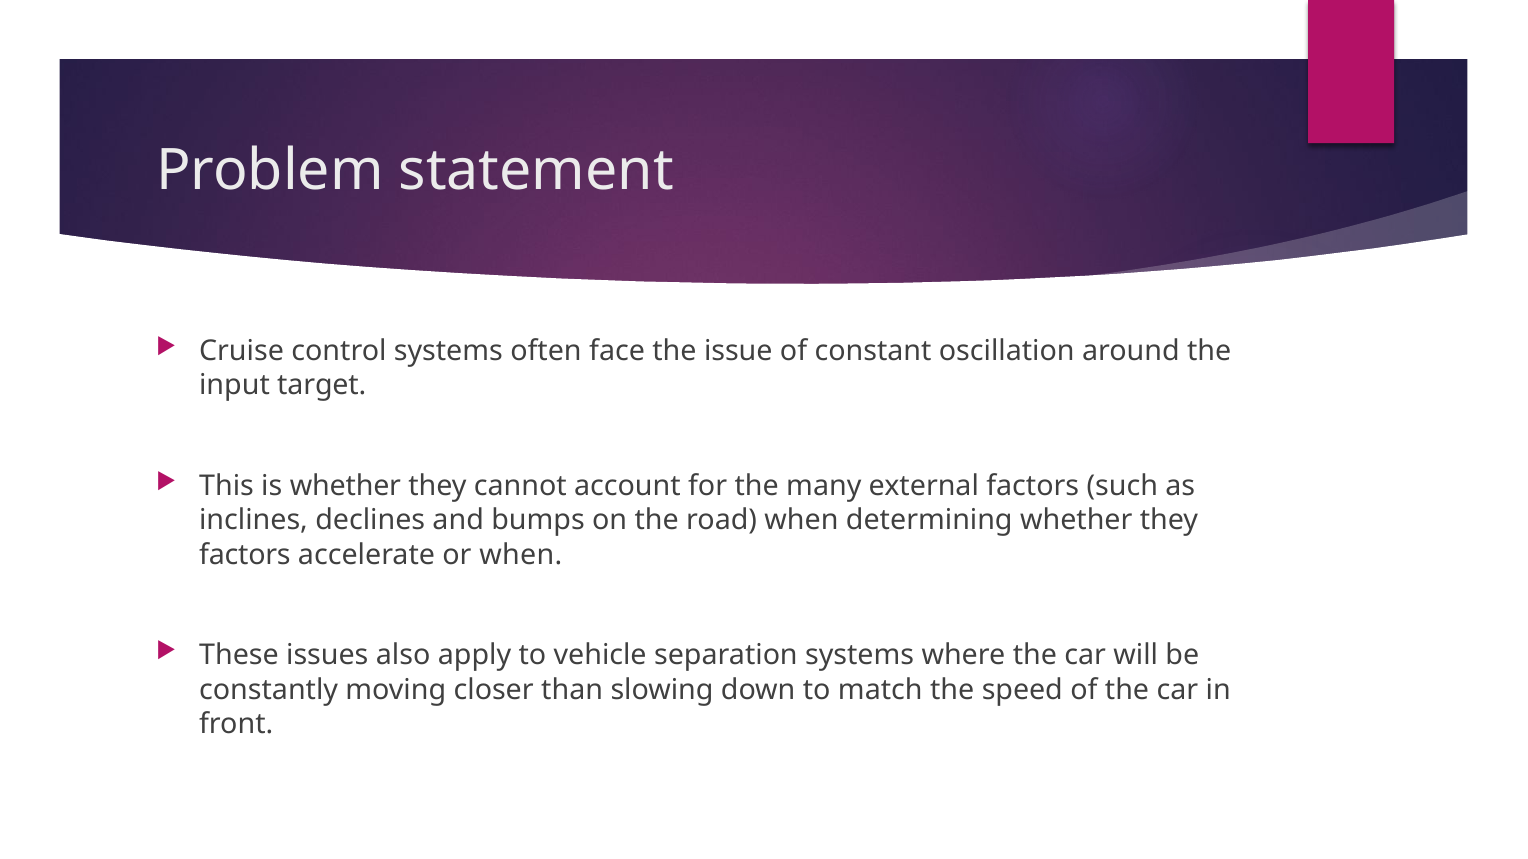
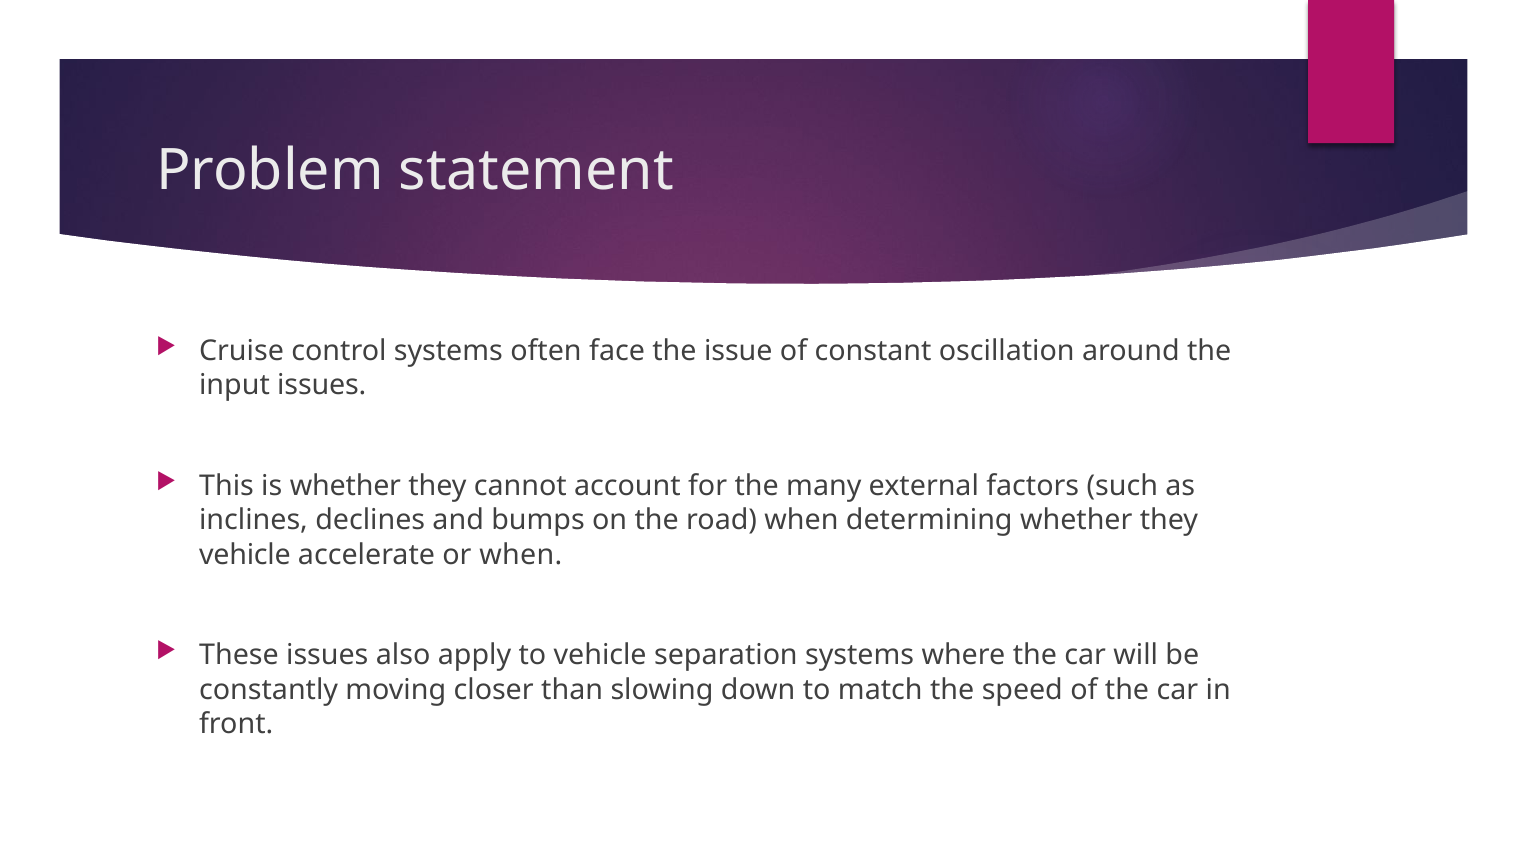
input target: target -> issues
factors at (245, 555): factors -> vehicle
